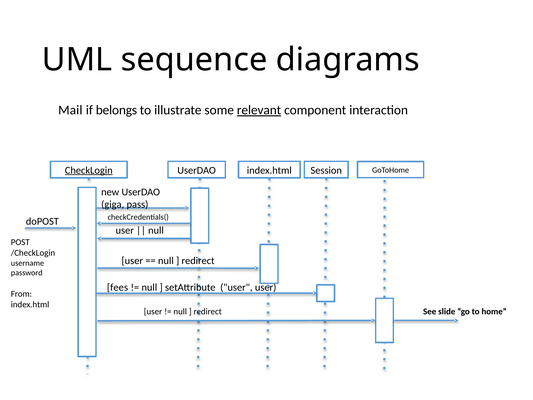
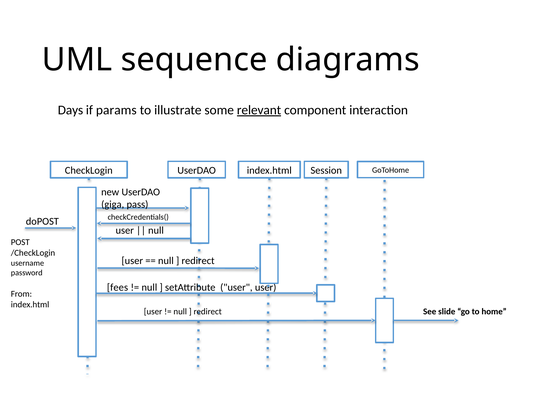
Mail: Mail -> Days
belongs: belongs -> params
CheckLogin underline: present -> none
